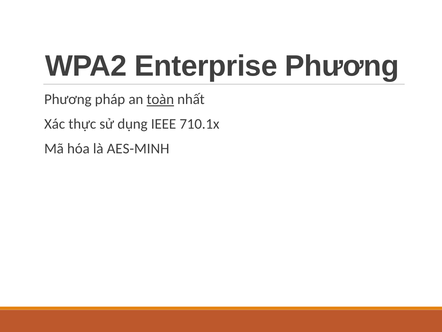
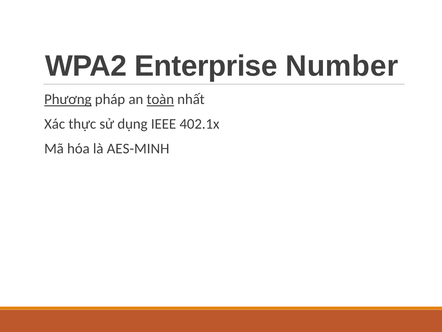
Enterprise Phương: Phương -> Number
Phương at (68, 99) underline: none -> present
710.1x: 710.1x -> 402.1x
